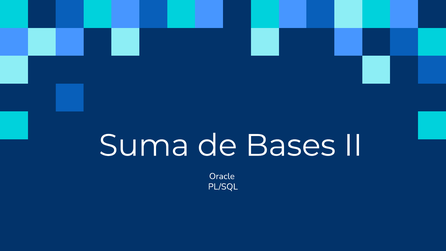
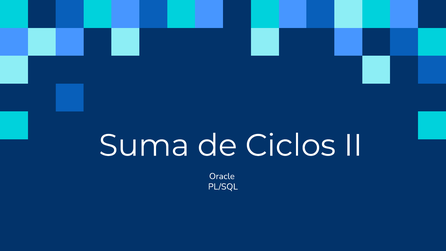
Bases: Bases -> Ciclos
